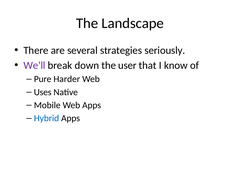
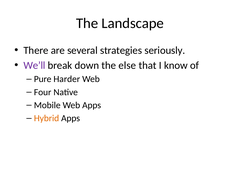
user: user -> else
Uses: Uses -> Four
Hybrid colour: blue -> orange
